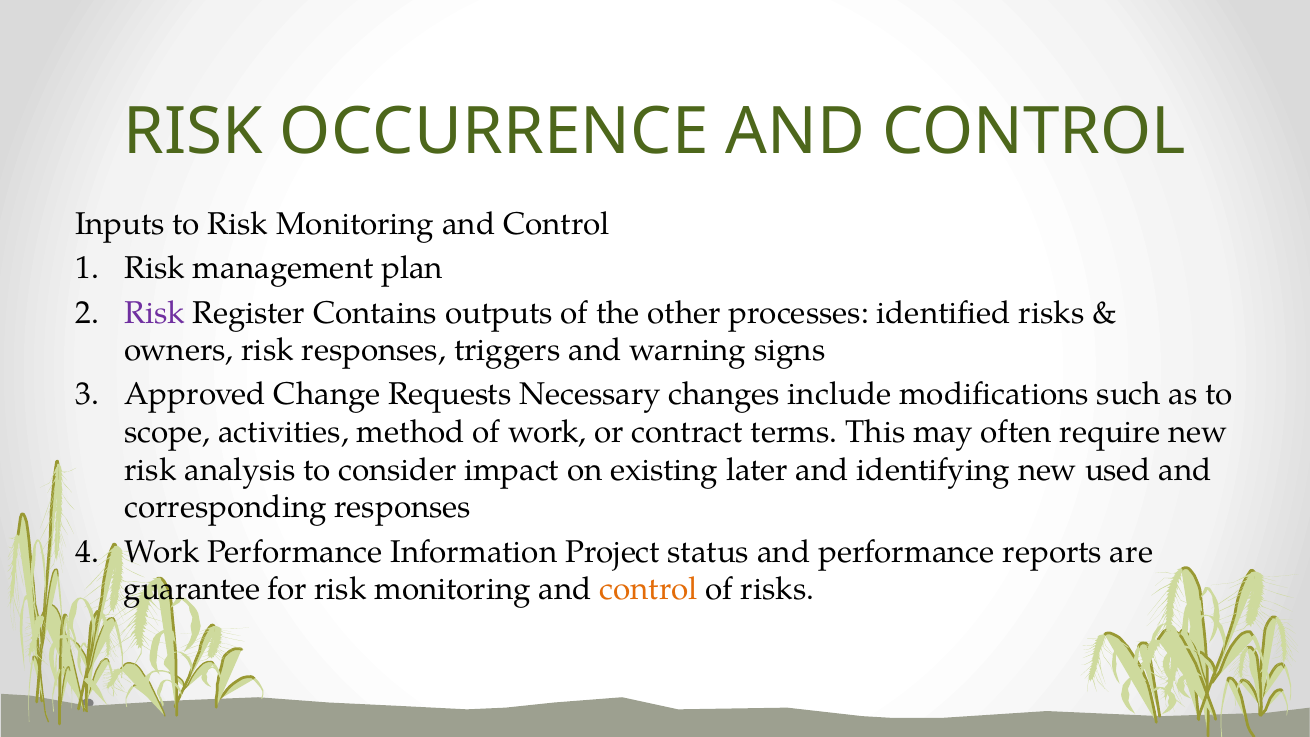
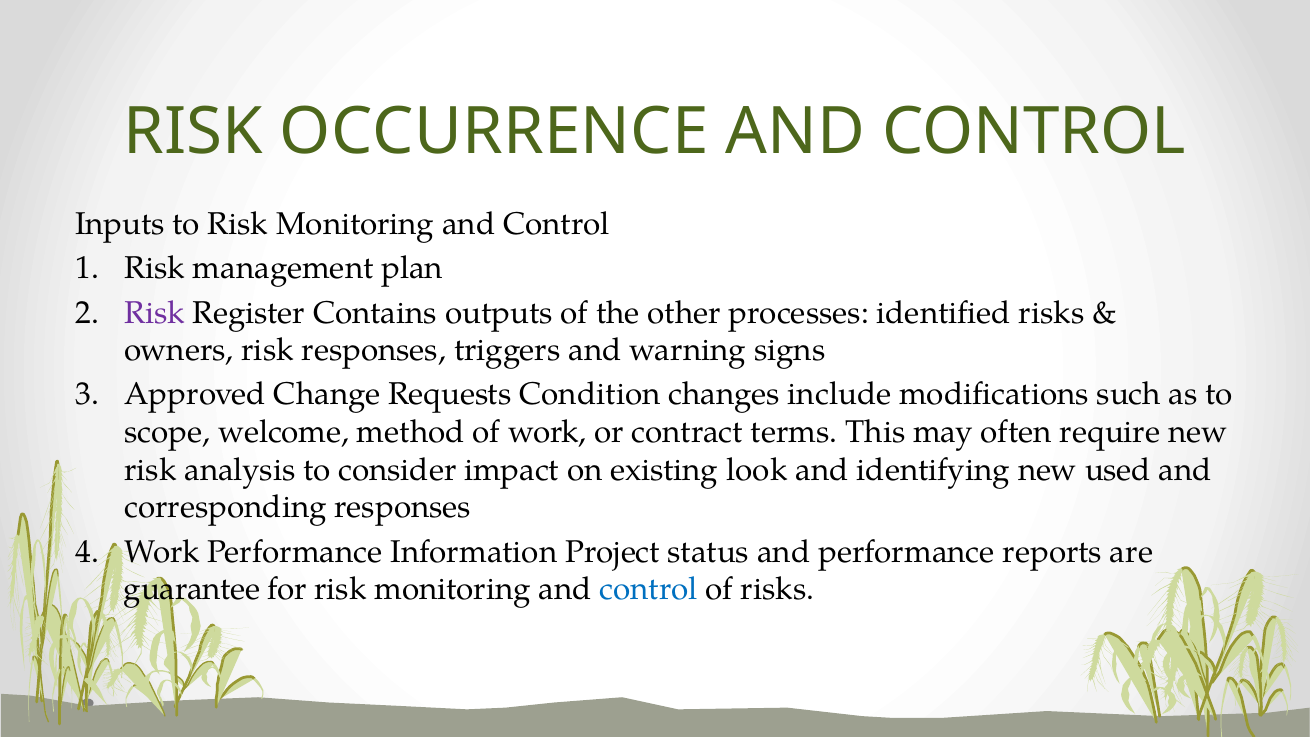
Necessary: Necessary -> Condition
activities: activities -> welcome
later: later -> look
control at (649, 589) colour: orange -> blue
